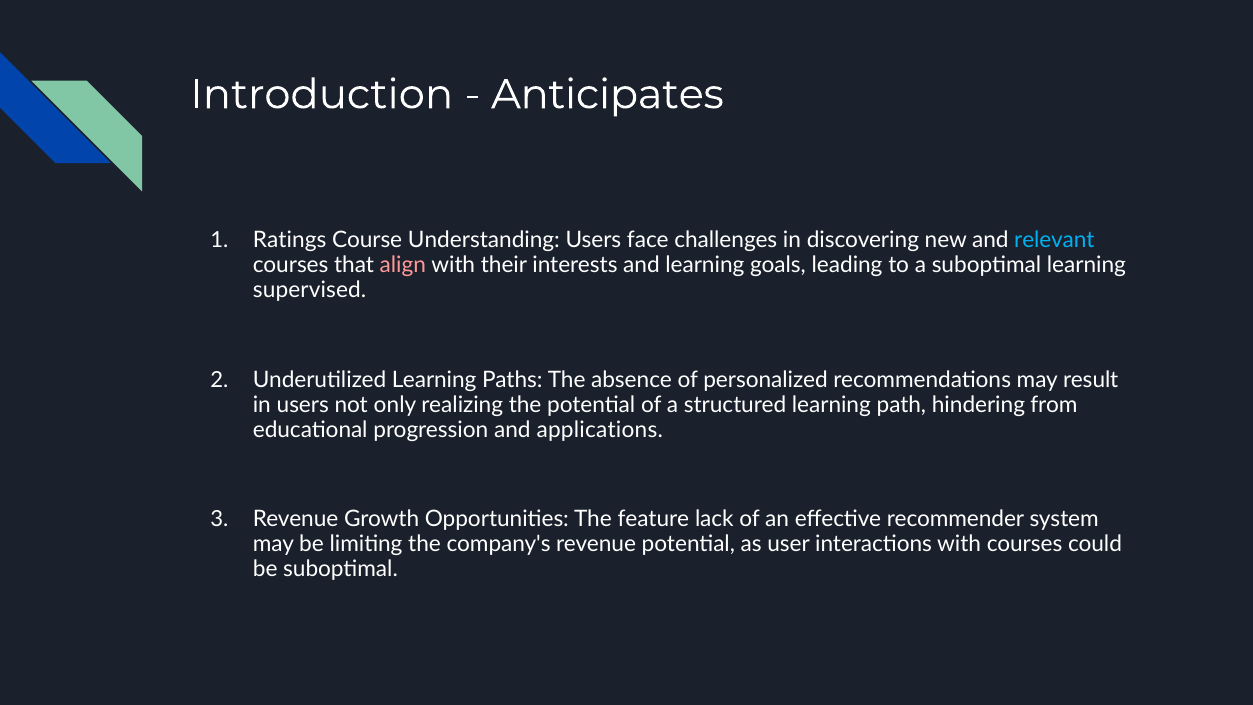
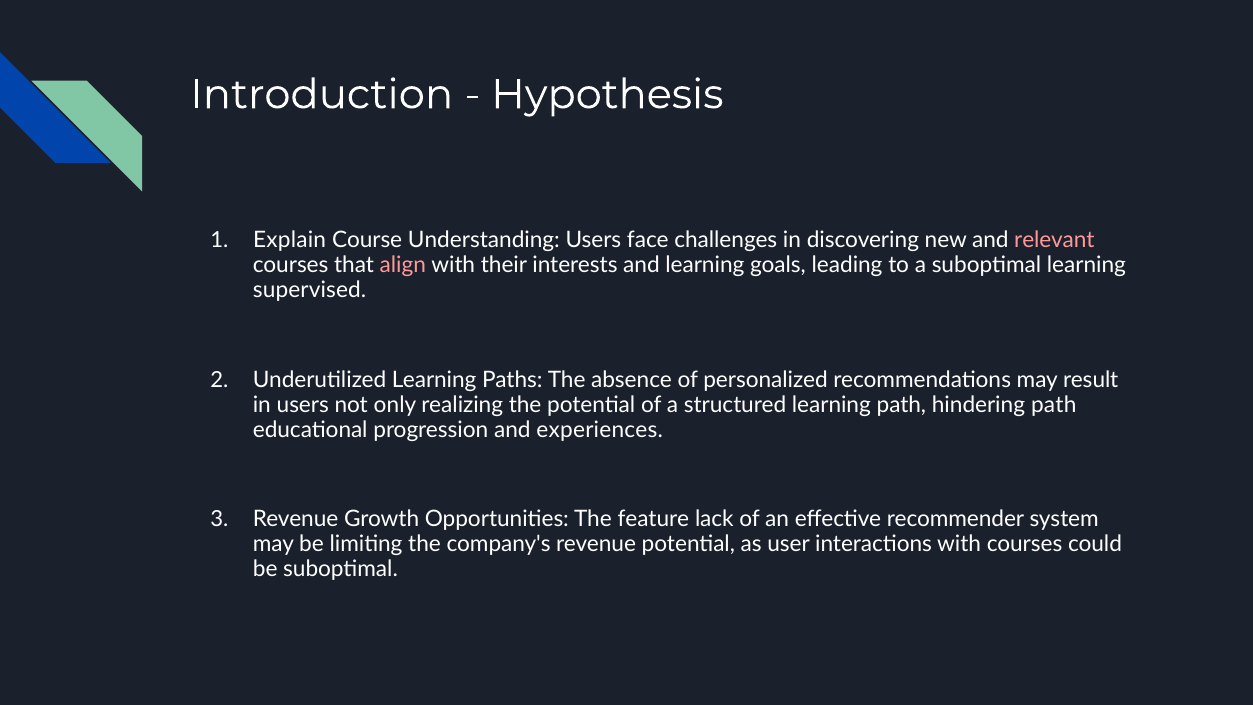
Anticipates: Anticipates -> Hypothesis
Ratings: Ratings -> Explain
relevant colour: light blue -> pink
hindering from: from -> path
applications: applications -> experiences
